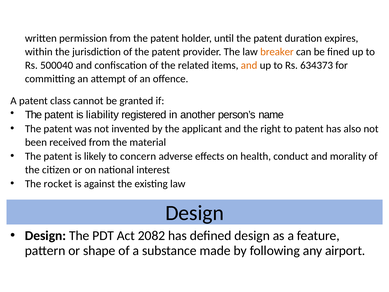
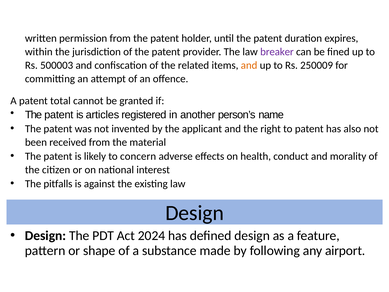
breaker colour: orange -> purple
500040: 500040 -> 500003
634373: 634373 -> 250009
class: class -> total
liability: liability -> articles
rocket: rocket -> pitfalls
2082: 2082 -> 2024
